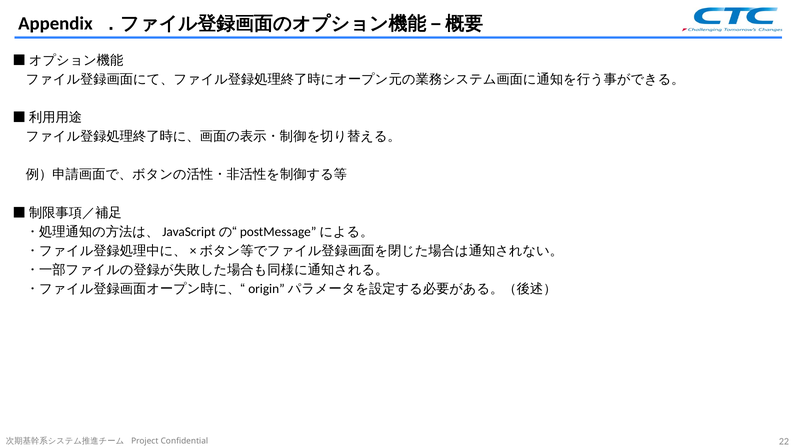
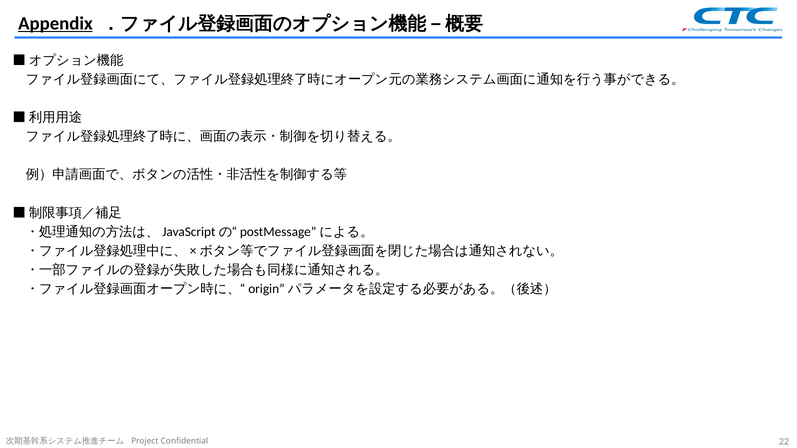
Appendix underline: none -> present
